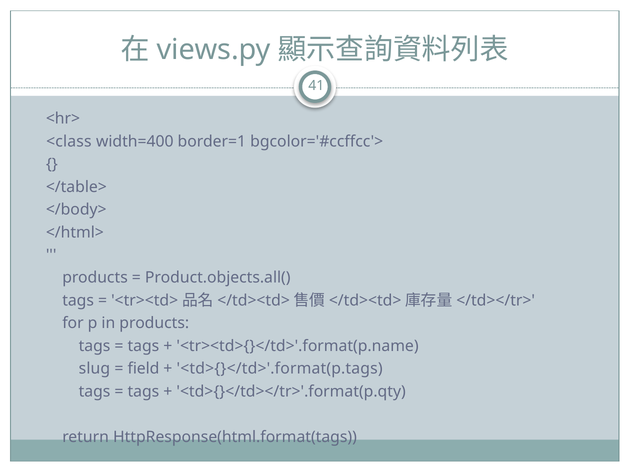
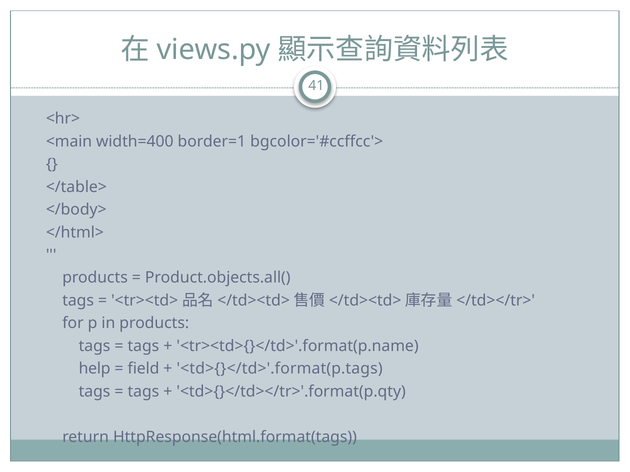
<class: <class -> <main
slug: slug -> help
